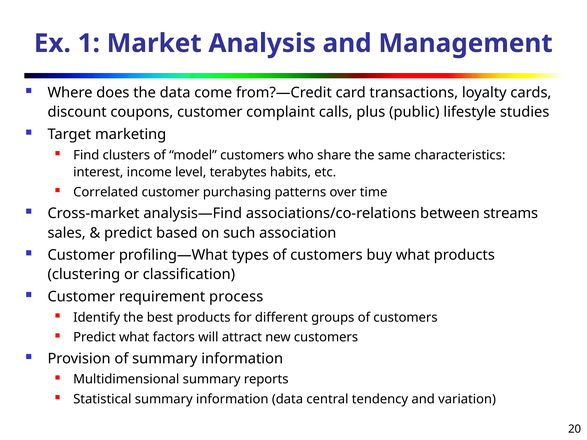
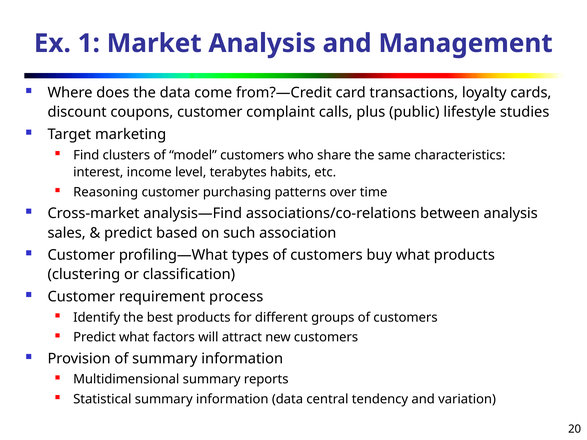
Correlated: Correlated -> Reasoning
between streams: streams -> analysis
